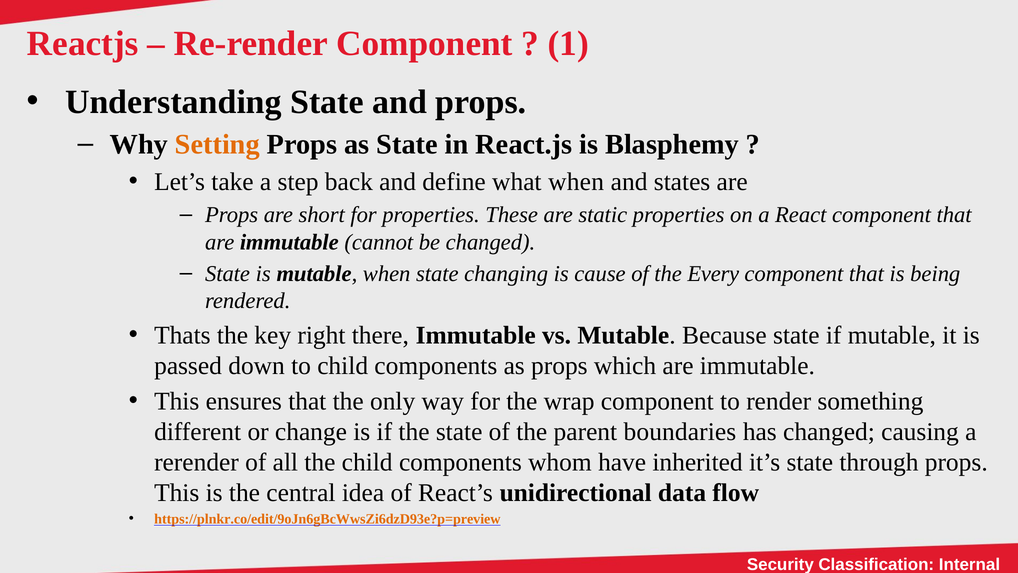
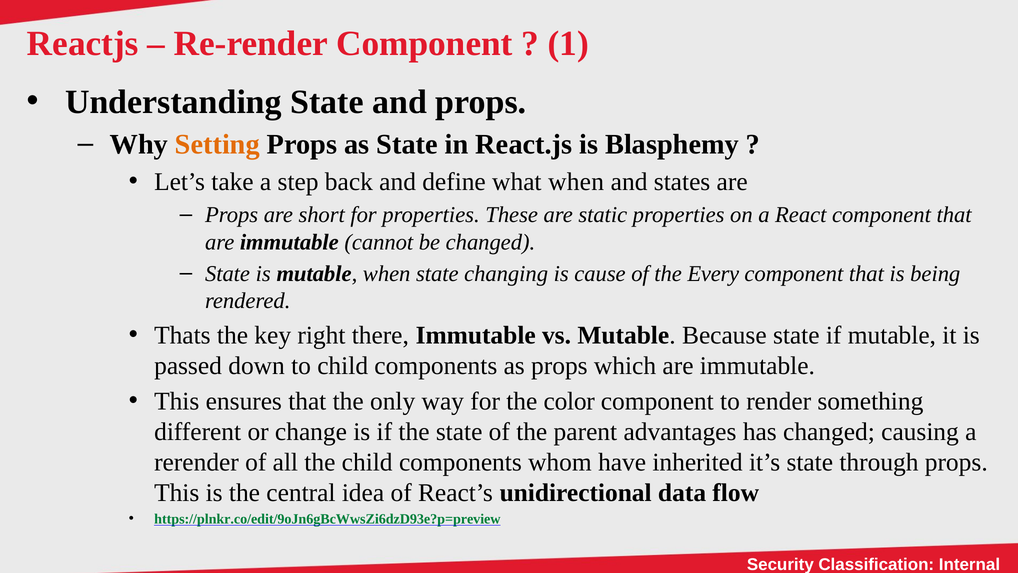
wrap: wrap -> color
boundaries: boundaries -> advantages
https://plnkr.co/edit/9oJn6gBcWwsZi6dzD93e?p=preview colour: orange -> green
